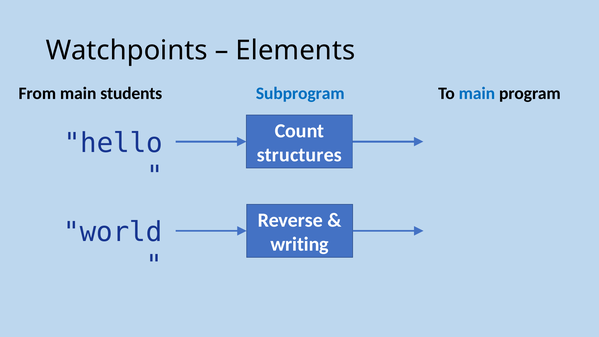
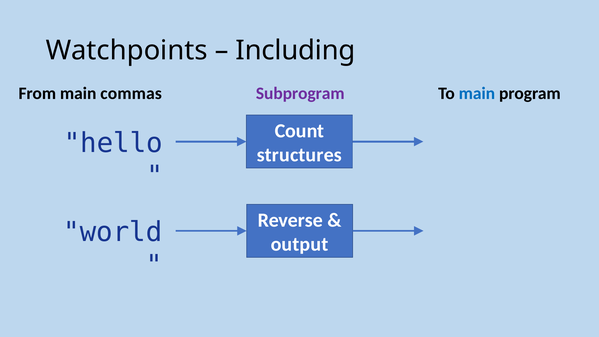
Elements: Elements -> Including
students: students -> commas
Subprogram colour: blue -> purple
writing: writing -> output
